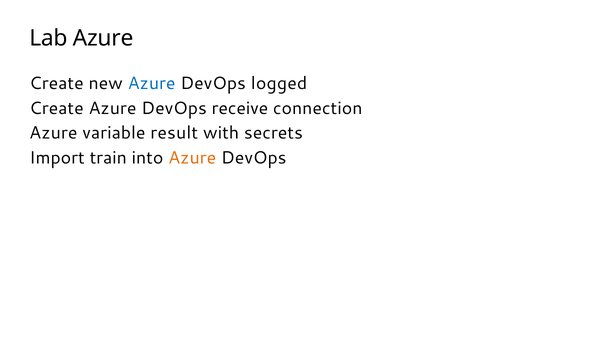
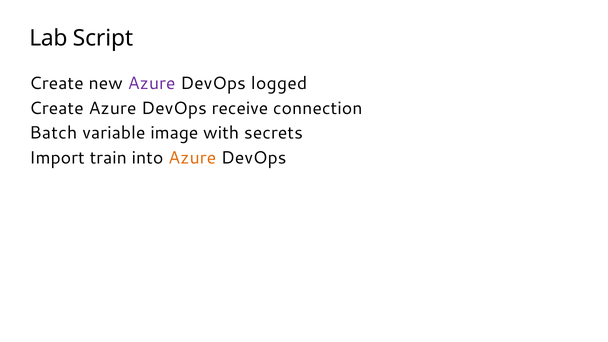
Lab Azure: Azure -> Script
Azure at (152, 83) colour: blue -> purple
Azure at (53, 133): Azure -> Batch
result: result -> image
